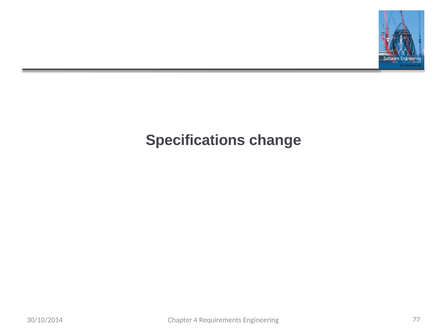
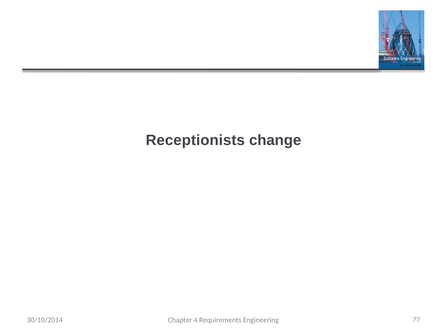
Specifications: Specifications -> Receptionists
